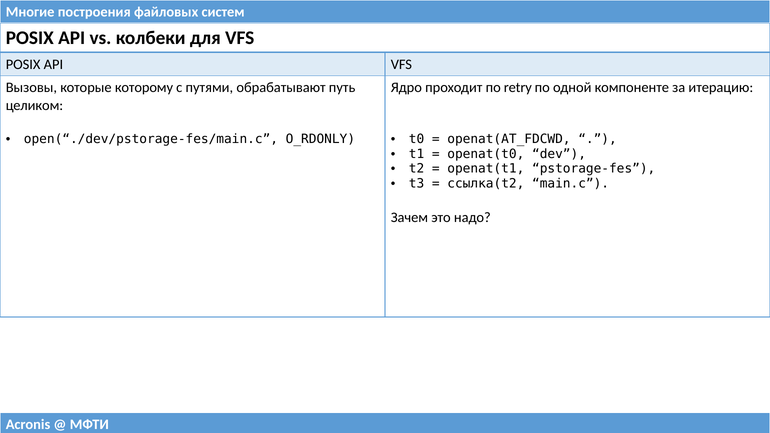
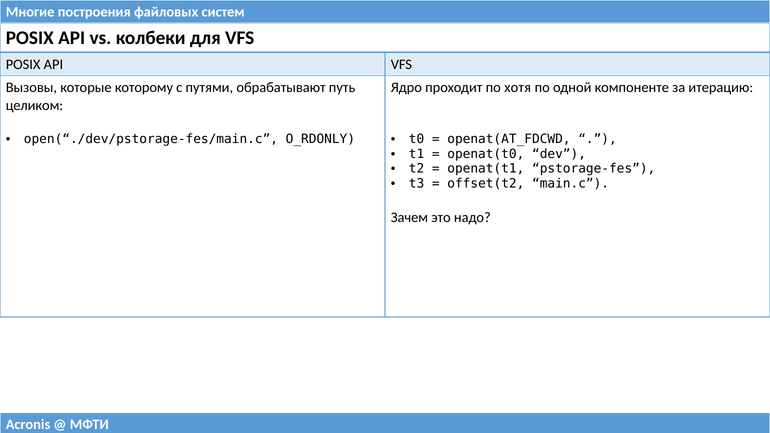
retry: retry -> хотя
ссылка(t2: ссылка(t2 -> offset(t2
